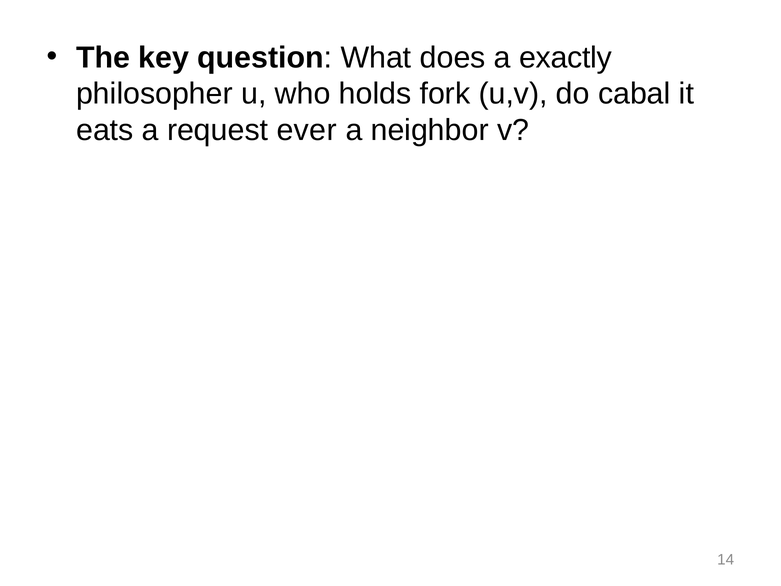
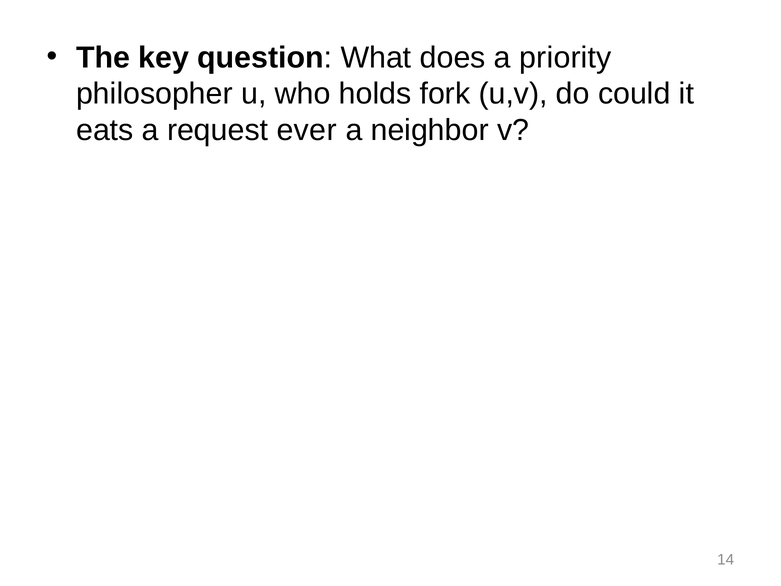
exactly: exactly -> priority
cabal: cabal -> could
